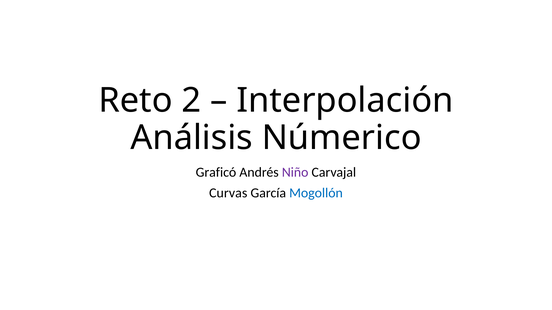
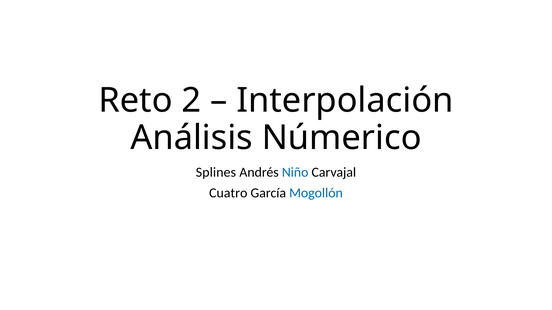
Graficó: Graficó -> Splines
Niño colour: purple -> blue
Curvas: Curvas -> Cuatro
